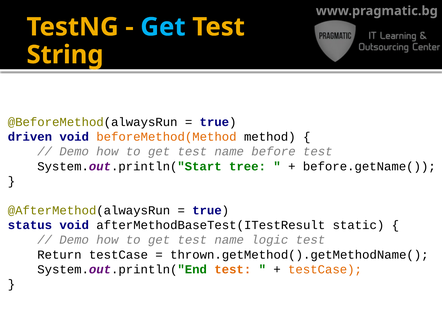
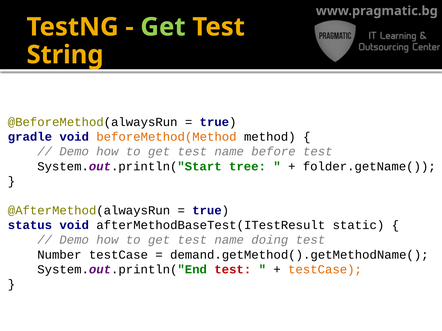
Get at (163, 27) colour: light blue -> light green
driven: driven -> gradle
before.getName(: before.getName( -> folder.getName(
logic: logic -> doing
Return: Return -> Number
thrown.getMethod().getMethodName(: thrown.getMethod().getMethodName( -> demand.getMethod().getMethodName(
test at (233, 270) colour: orange -> red
